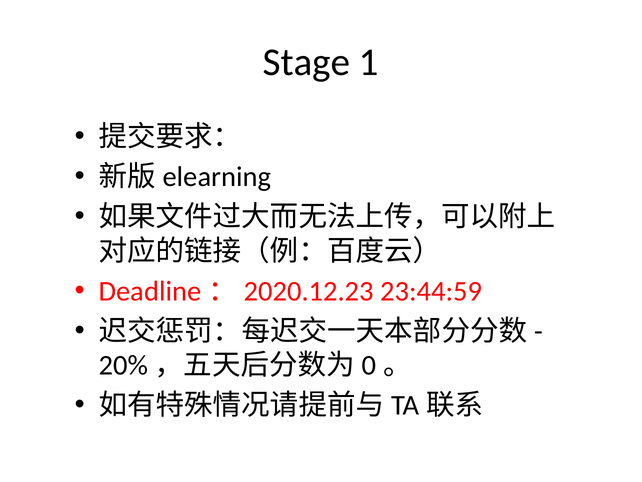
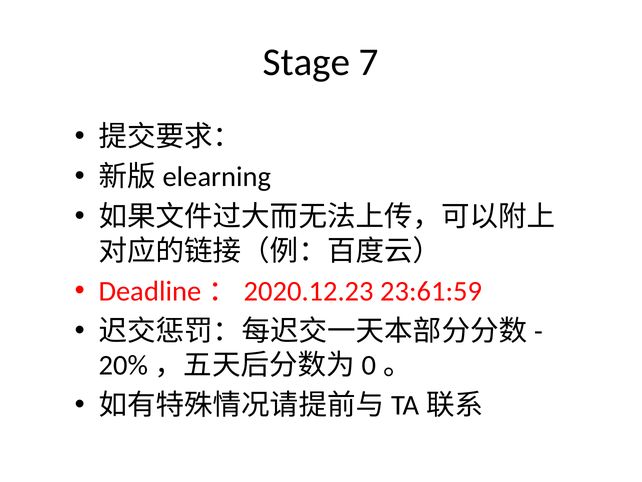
1: 1 -> 7
23:44:59: 23:44:59 -> 23:61:59
